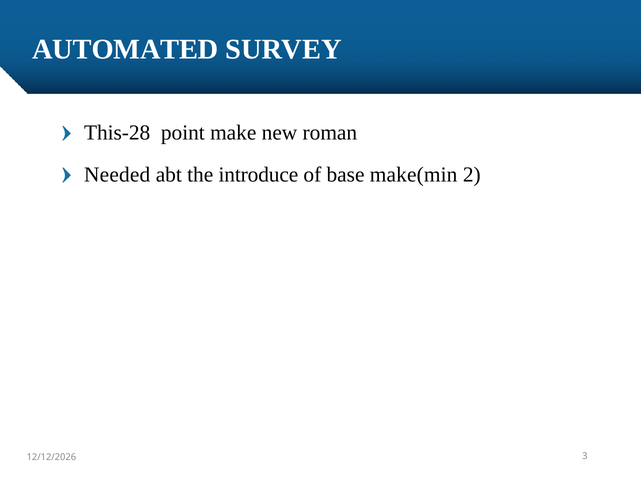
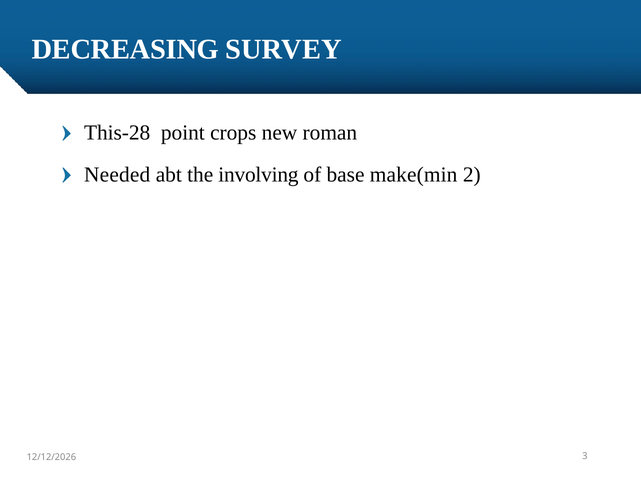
AUTOMATED: AUTOMATED -> DECREASING
make: make -> crops
introduce: introduce -> involving
